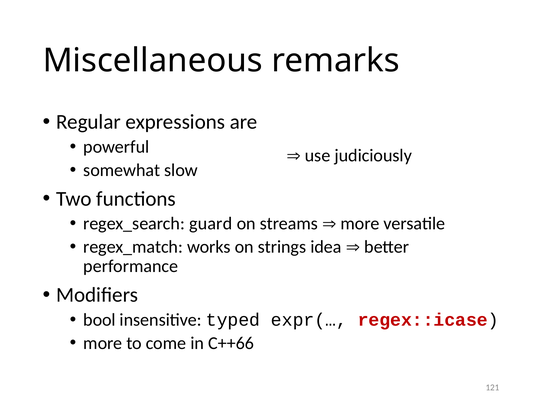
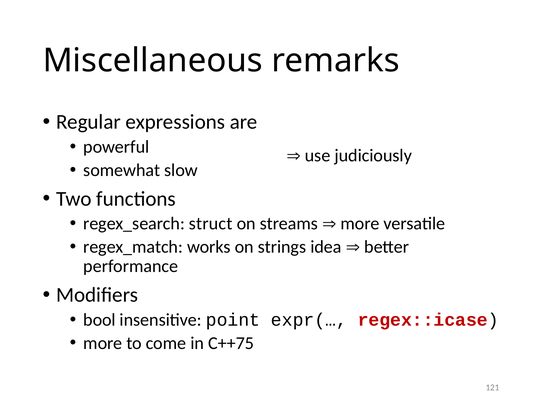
guard: guard -> struct
typed: typed -> point
C++66: C++66 -> C++75
